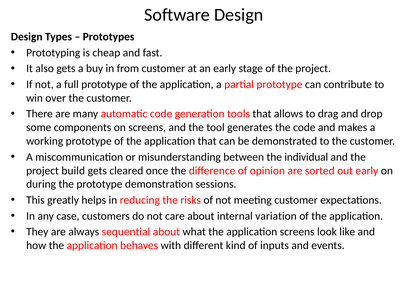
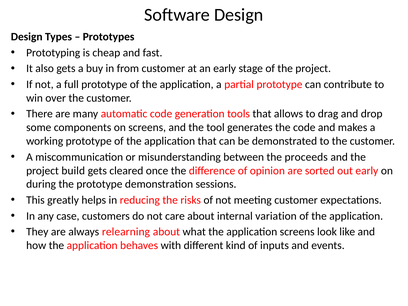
individual: individual -> proceeds
sequential: sequential -> relearning
